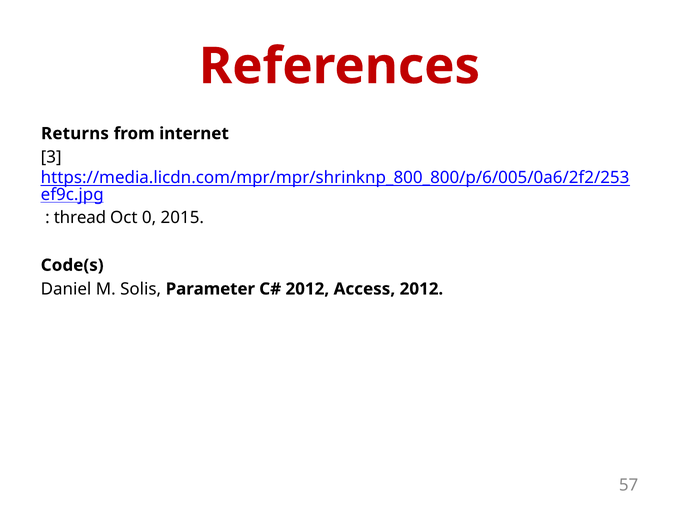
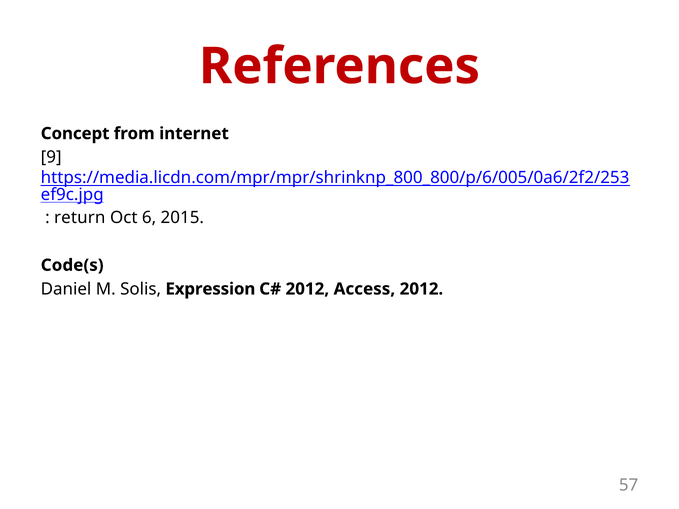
Returns: Returns -> Concept
3: 3 -> 9
thread: thread -> return
0: 0 -> 6
Parameter: Parameter -> Expression
